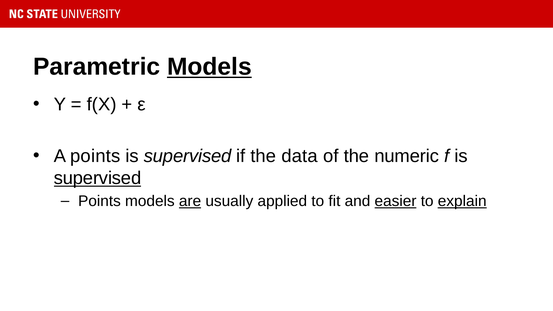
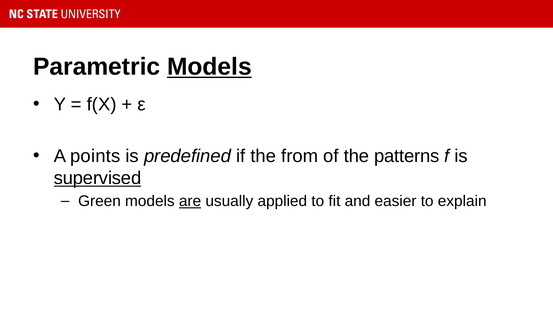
supervised at (188, 156): supervised -> predefined
data: data -> from
numeric: numeric -> patterns
Points at (99, 201): Points -> Green
easier underline: present -> none
explain underline: present -> none
